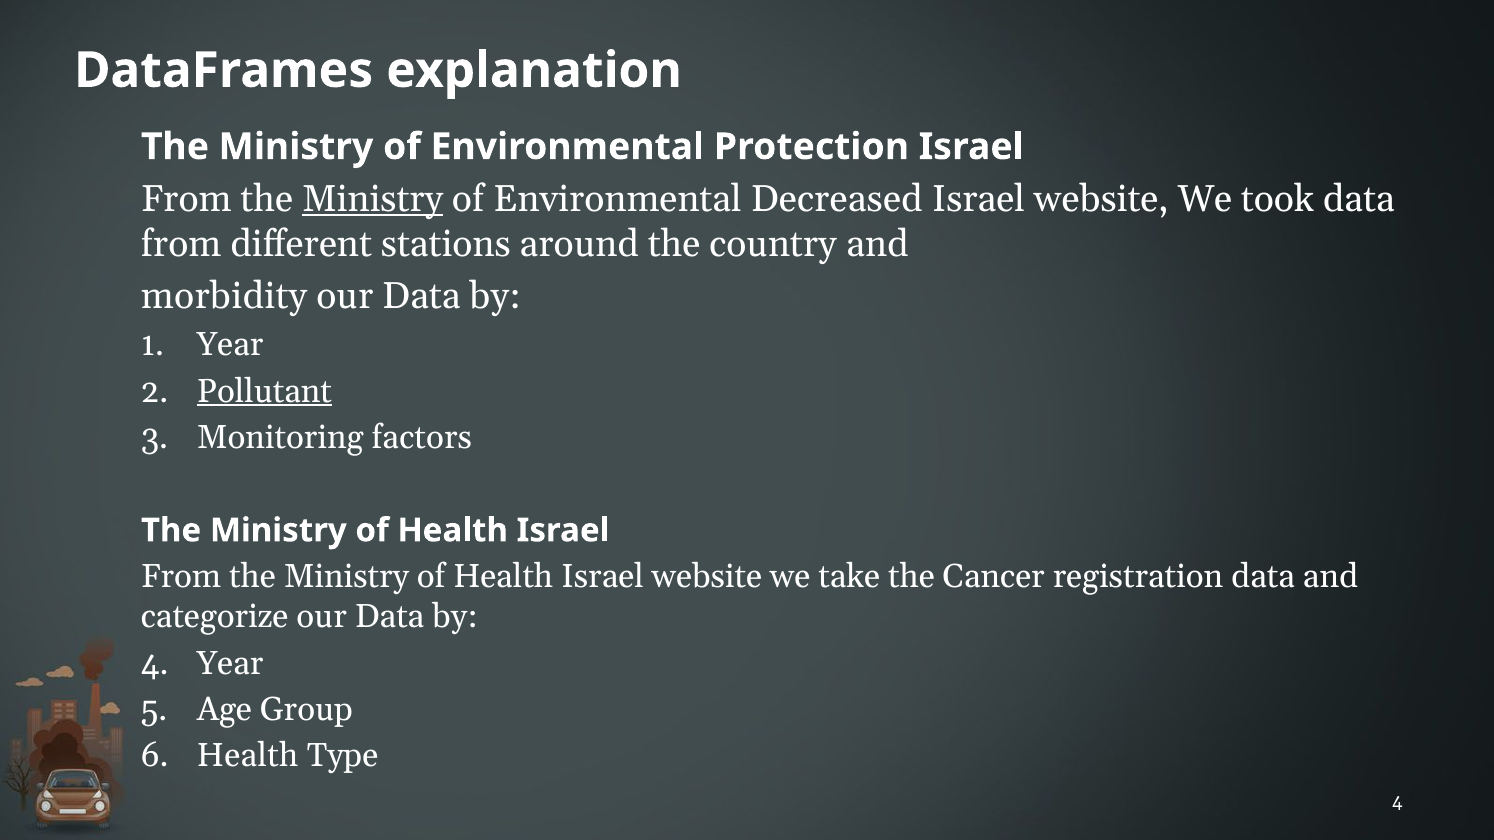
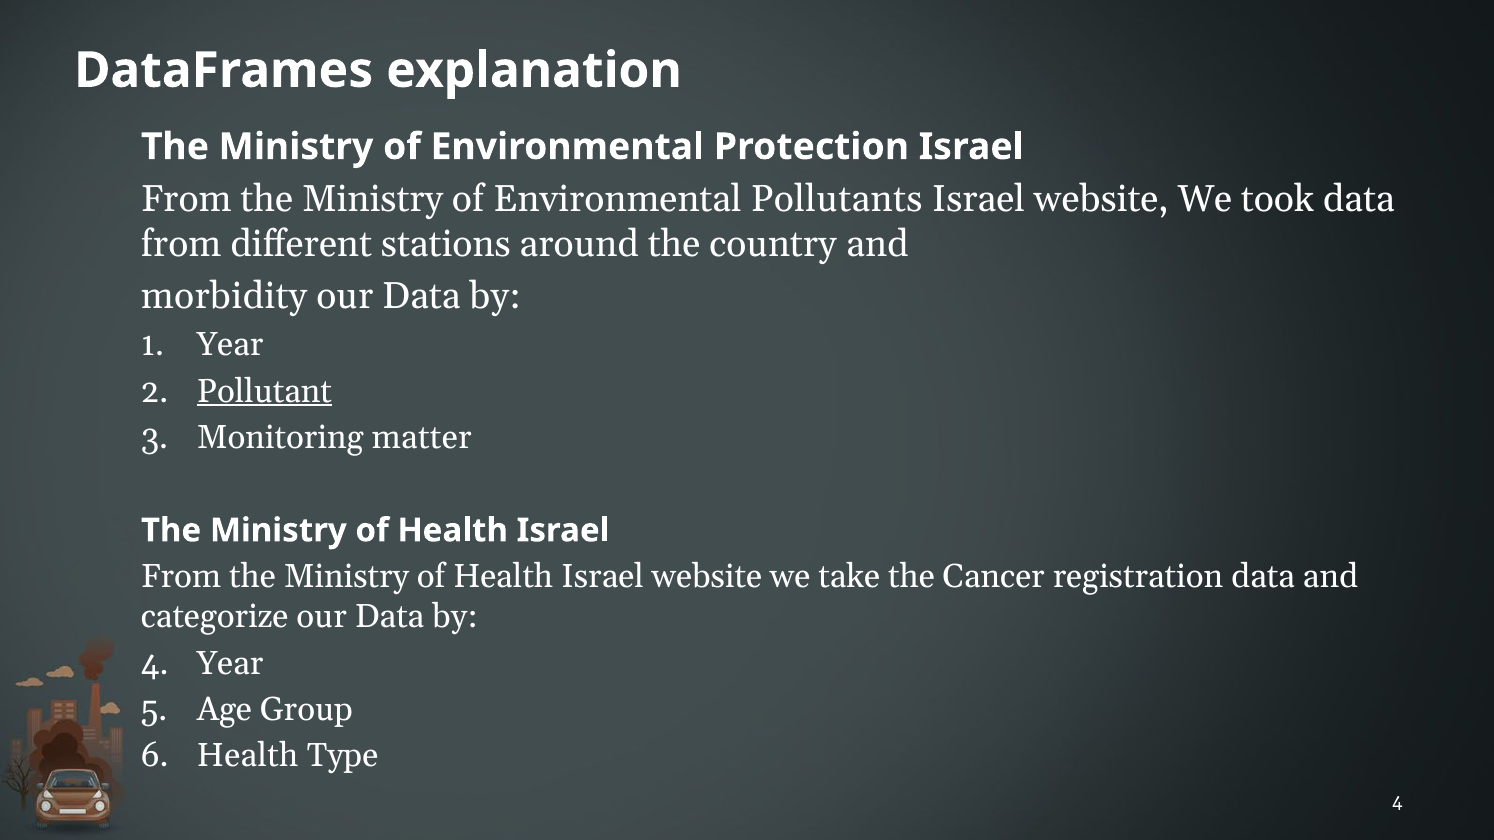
Ministry at (373, 199) underline: present -> none
Decreased: Decreased -> Pollutants
factors: factors -> matter
